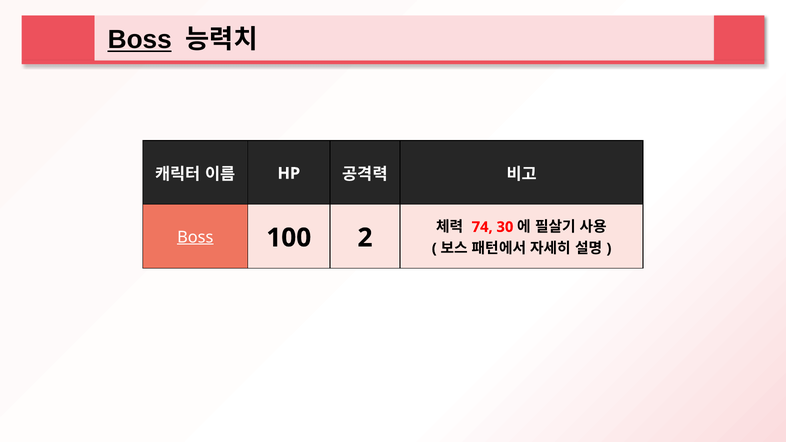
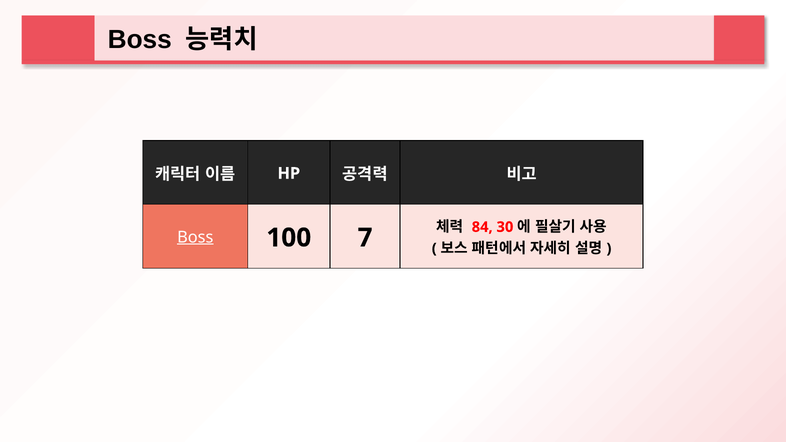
Boss at (140, 40) underline: present -> none
74: 74 -> 84
2: 2 -> 7
